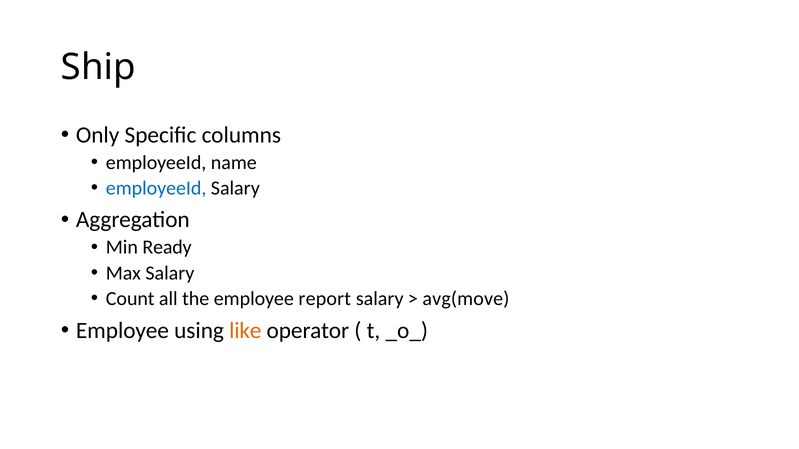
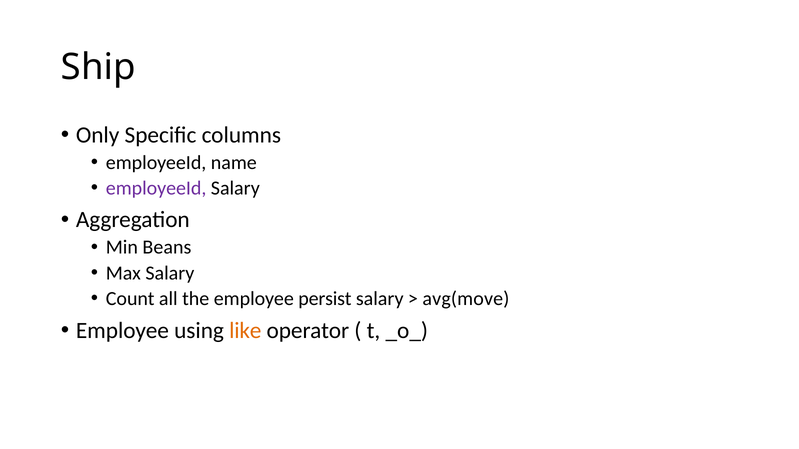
employeeId at (156, 188) colour: blue -> purple
Ready: Ready -> Beans
report: report -> persist
